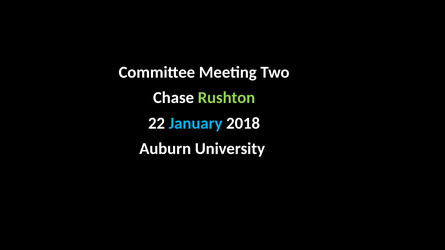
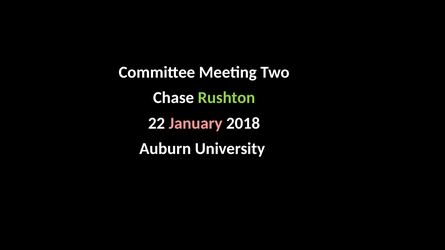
January colour: light blue -> pink
